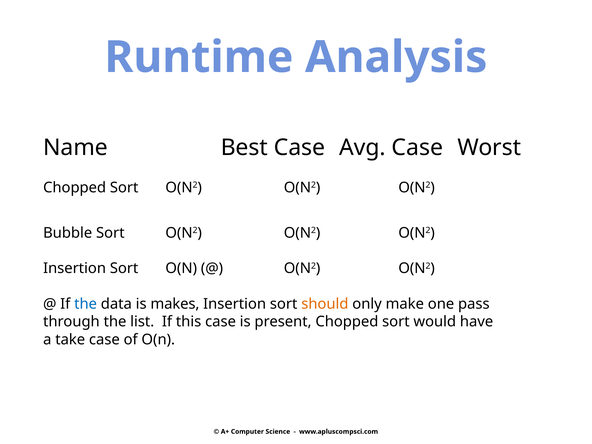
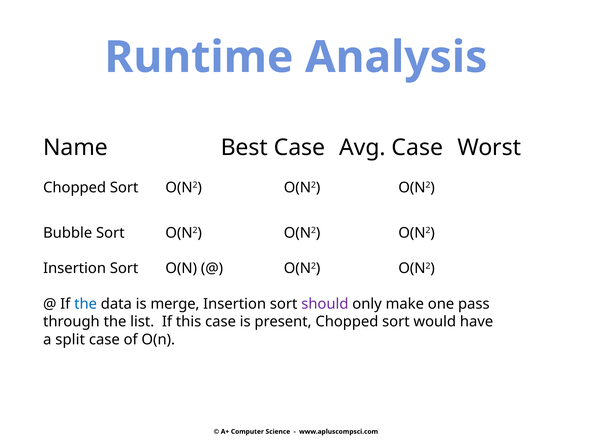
makes: makes -> merge
should colour: orange -> purple
take: take -> split
